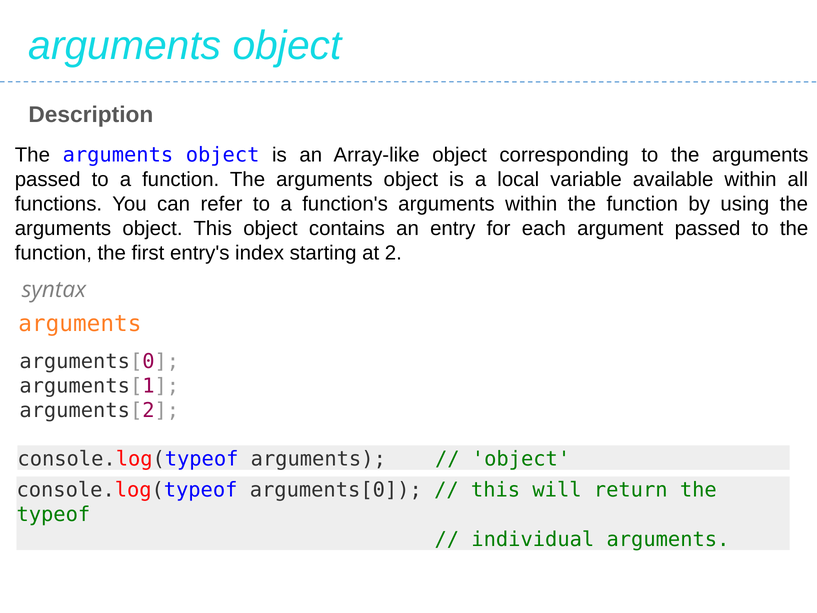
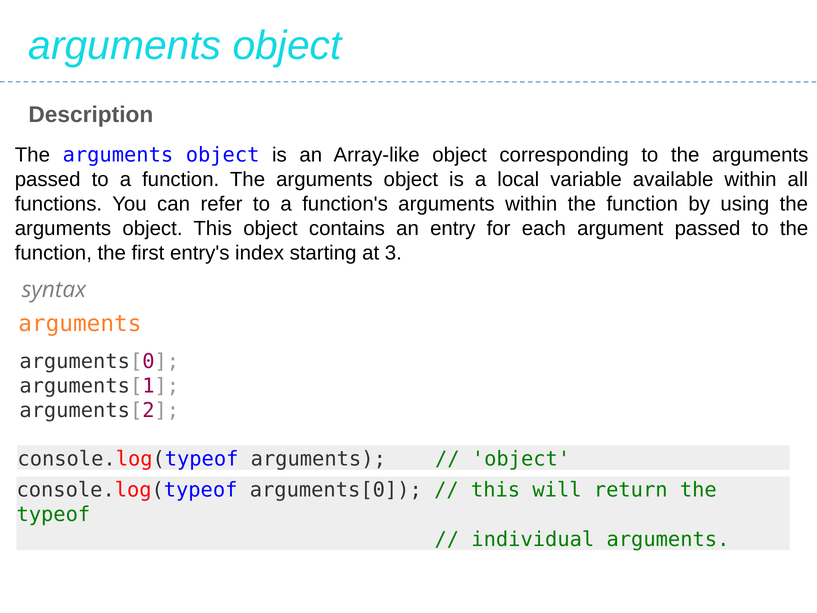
2: 2 -> 3
